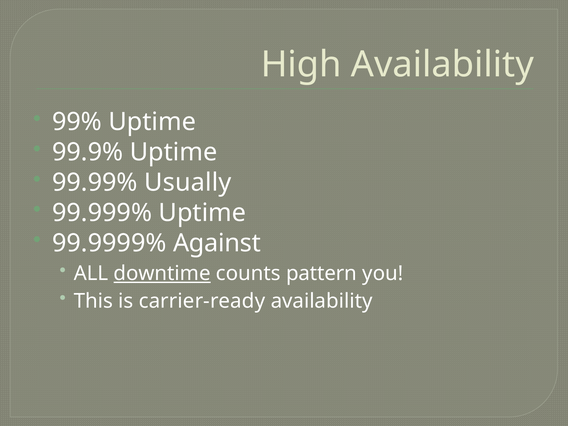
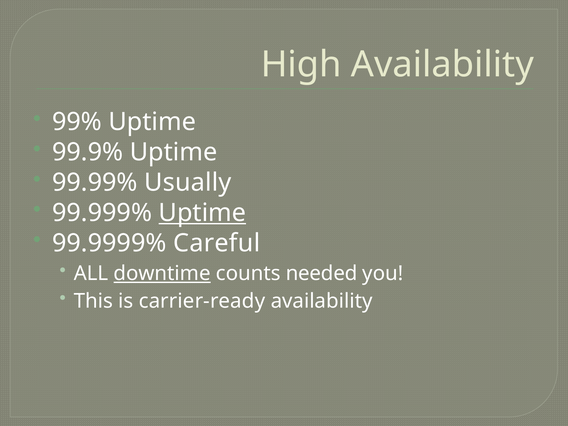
Uptime at (202, 213) underline: none -> present
Against: Against -> Careful
pattern: pattern -> needed
